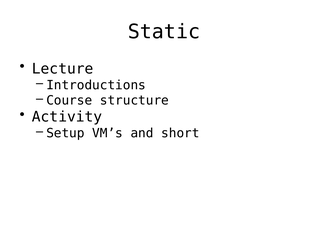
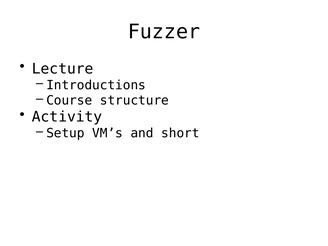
Static: Static -> Fuzzer
